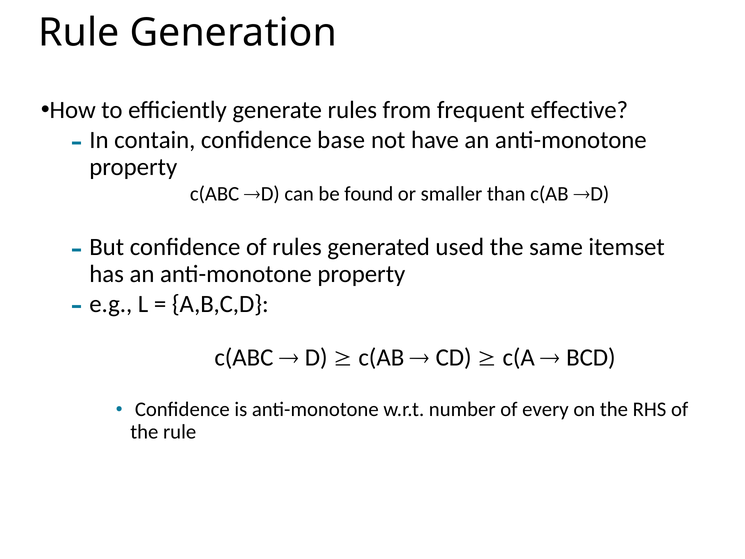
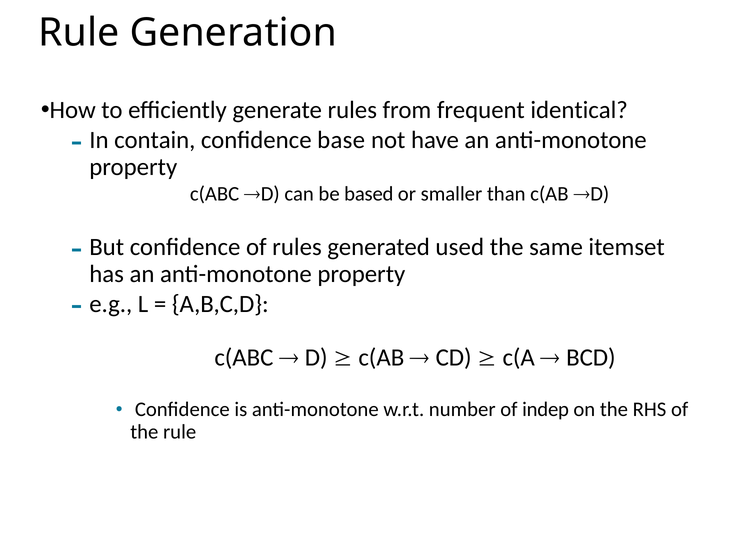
effective: effective -> identical
found: found -> based
every: every -> indep
